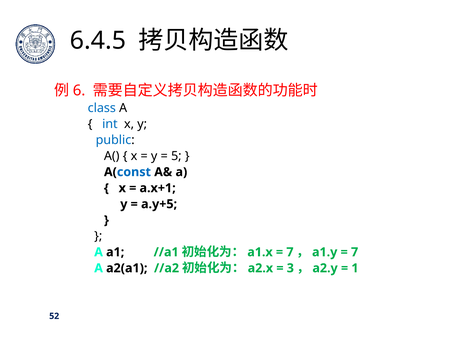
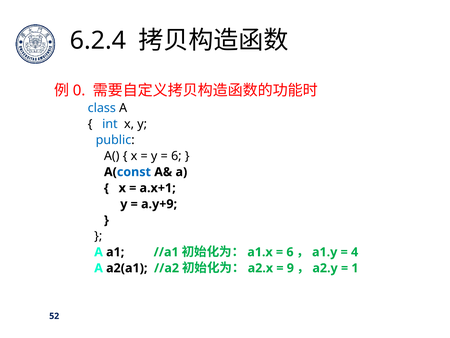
6.4.5: 6.4.5 -> 6.2.4
6: 6 -> 0
5 at (176, 156): 5 -> 6
a.y+5: a.y+5 -> a.y+9
7 at (290, 252): 7 -> 6
7 at (355, 252): 7 -> 4
3: 3 -> 9
